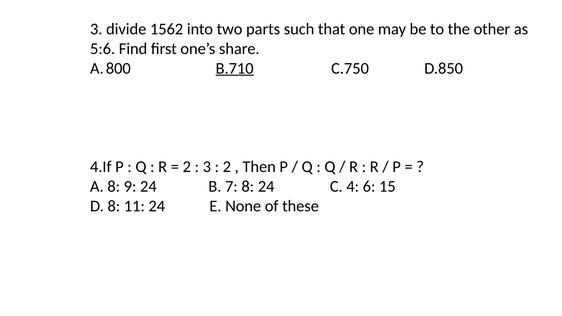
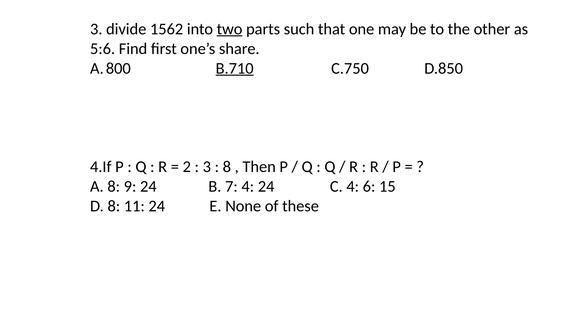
two underline: none -> present
2 at (227, 167): 2 -> 8
7 8: 8 -> 4
